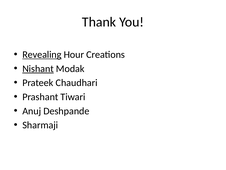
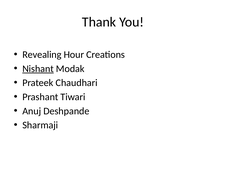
Revealing underline: present -> none
